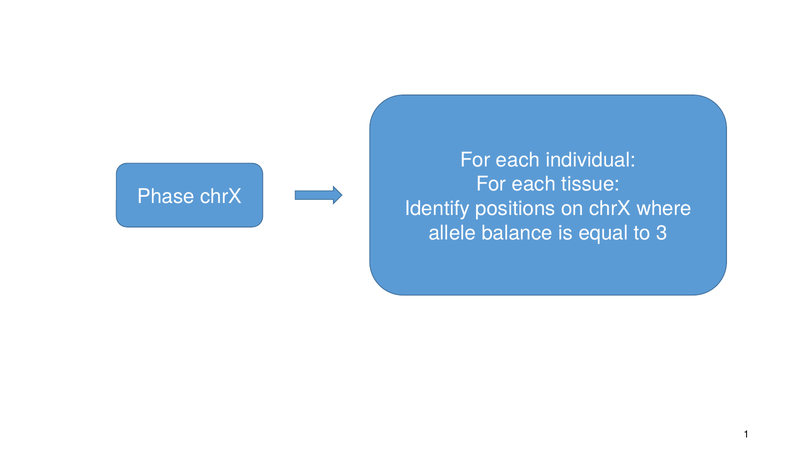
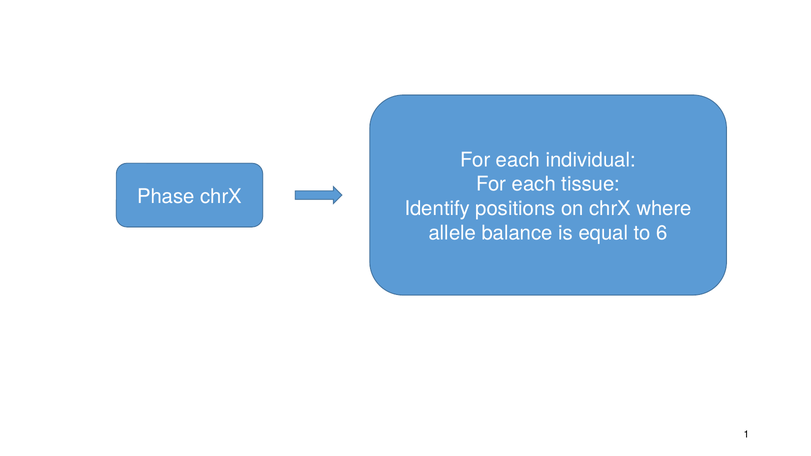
3: 3 -> 6
